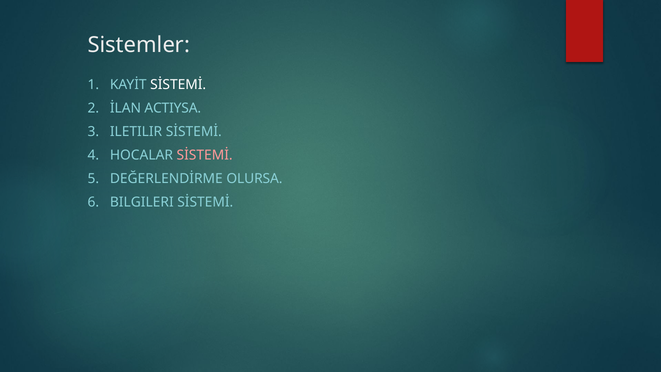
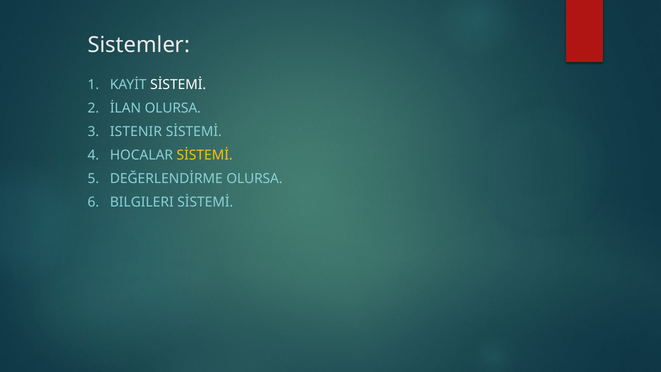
İLAN ACTIYSA: ACTIYSA -> OLURSA
ILETILIR: ILETILIR -> ISTENIR
SİSTEMİ at (205, 155) colour: pink -> yellow
